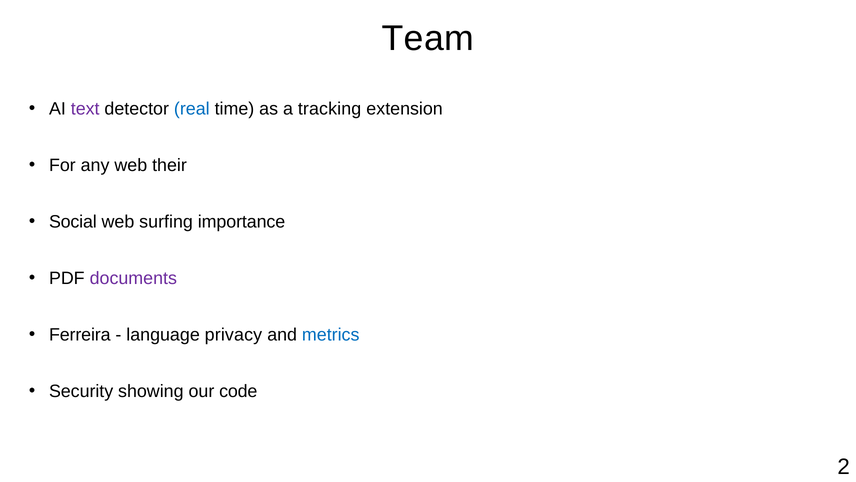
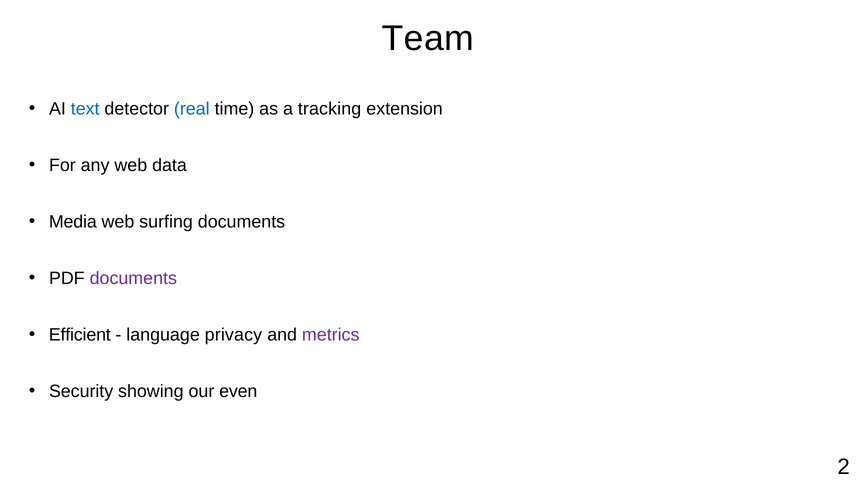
text colour: purple -> blue
their: their -> data
Social: Social -> Media
surfing importance: importance -> documents
Ferreira: Ferreira -> Efficient
metrics colour: blue -> purple
code: code -> even
